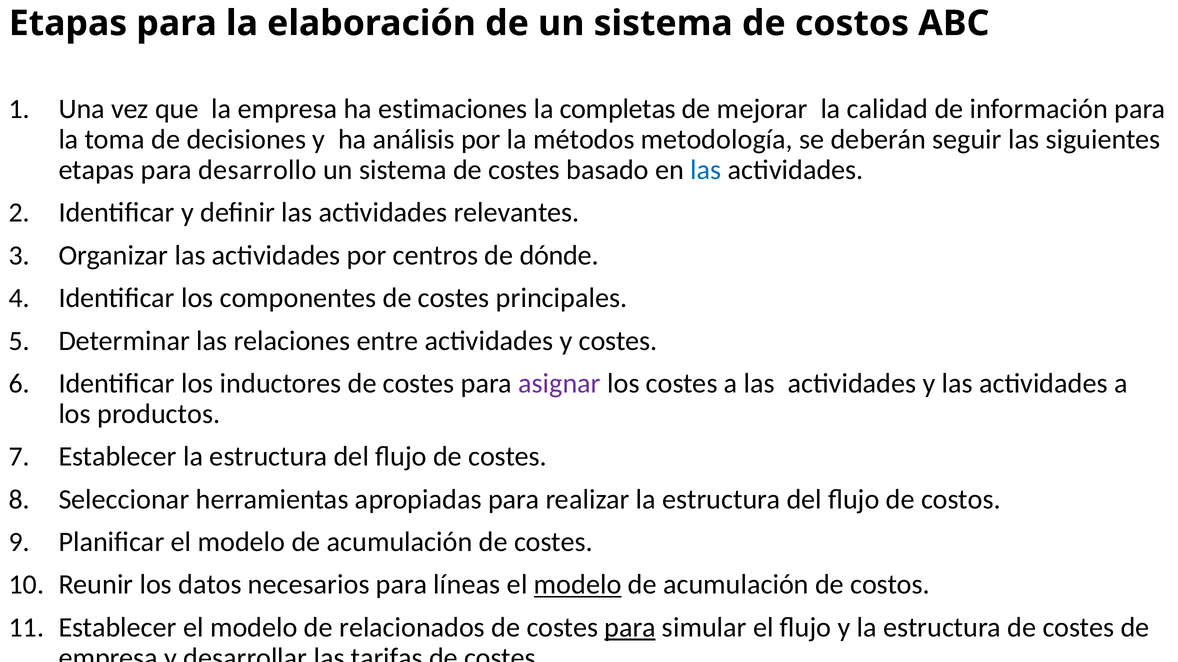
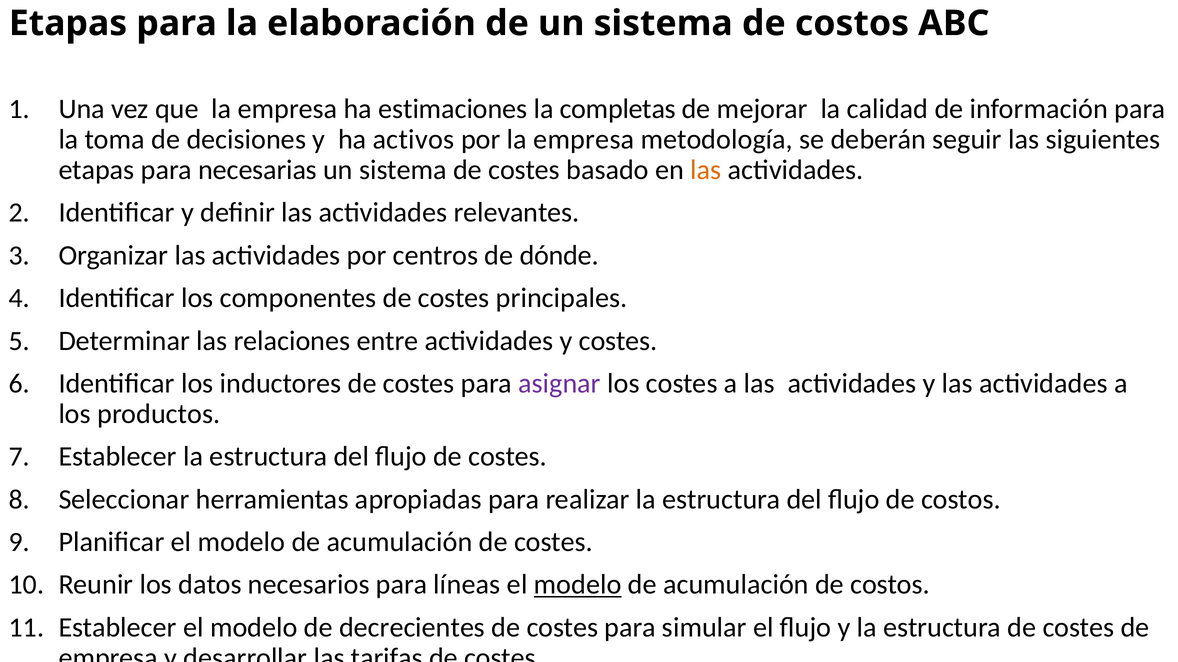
análisis: análisis -> activos
por la métodos: métodos -> empresa
desarrollo: desarrollo -> necesarias
las at (706, 170) colour: blue -> orange
relacionados: relacionados -> decrecientes
para at (630, 628) underline: present -> none
